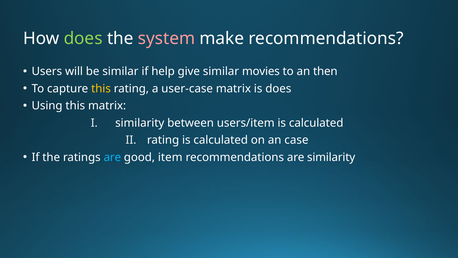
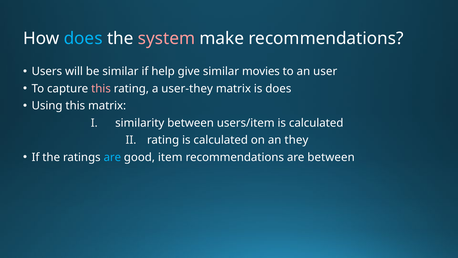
does at (83, 38) colour: light green -> light blue
then: then -> user
this at (101, 88) colour: yellow -> pink
user-case: user-case -> user-they
case: case -> they
are similarity: similarity -> between
